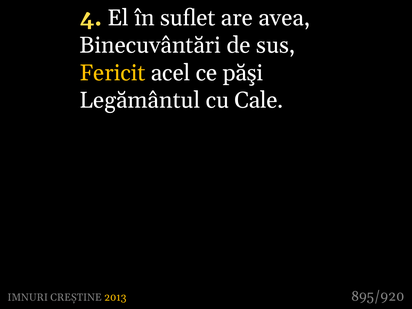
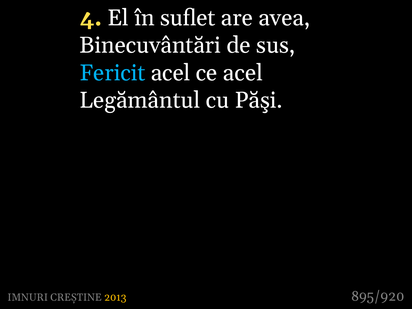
Fericit colour: yellow -> light blue
ce păşi: păşi -> acel
Cale: Cale -> Păşi
